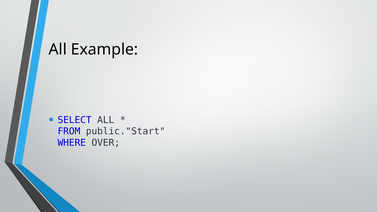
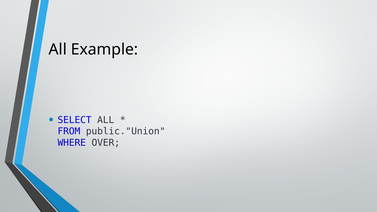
public."Start: public."Start -> public."Union
